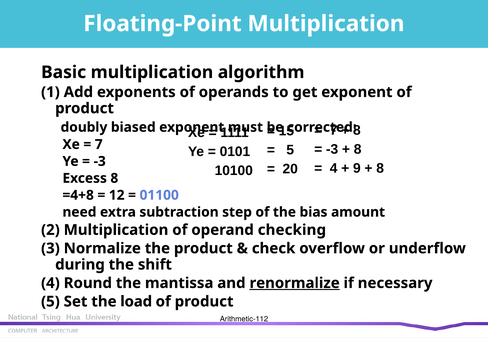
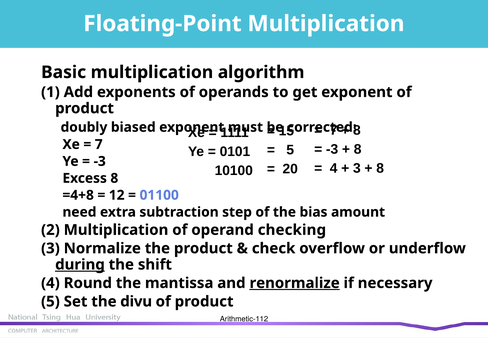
9 at (357, 168): 9 -> 3
during underline: none -> present
load: load -> divu
